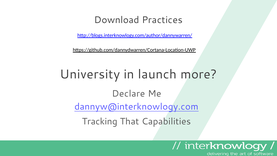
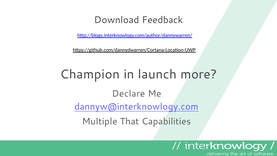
Practices: Practices -> Feedback
University: University -> Champion
Tracking: Tracking -> Multiple
